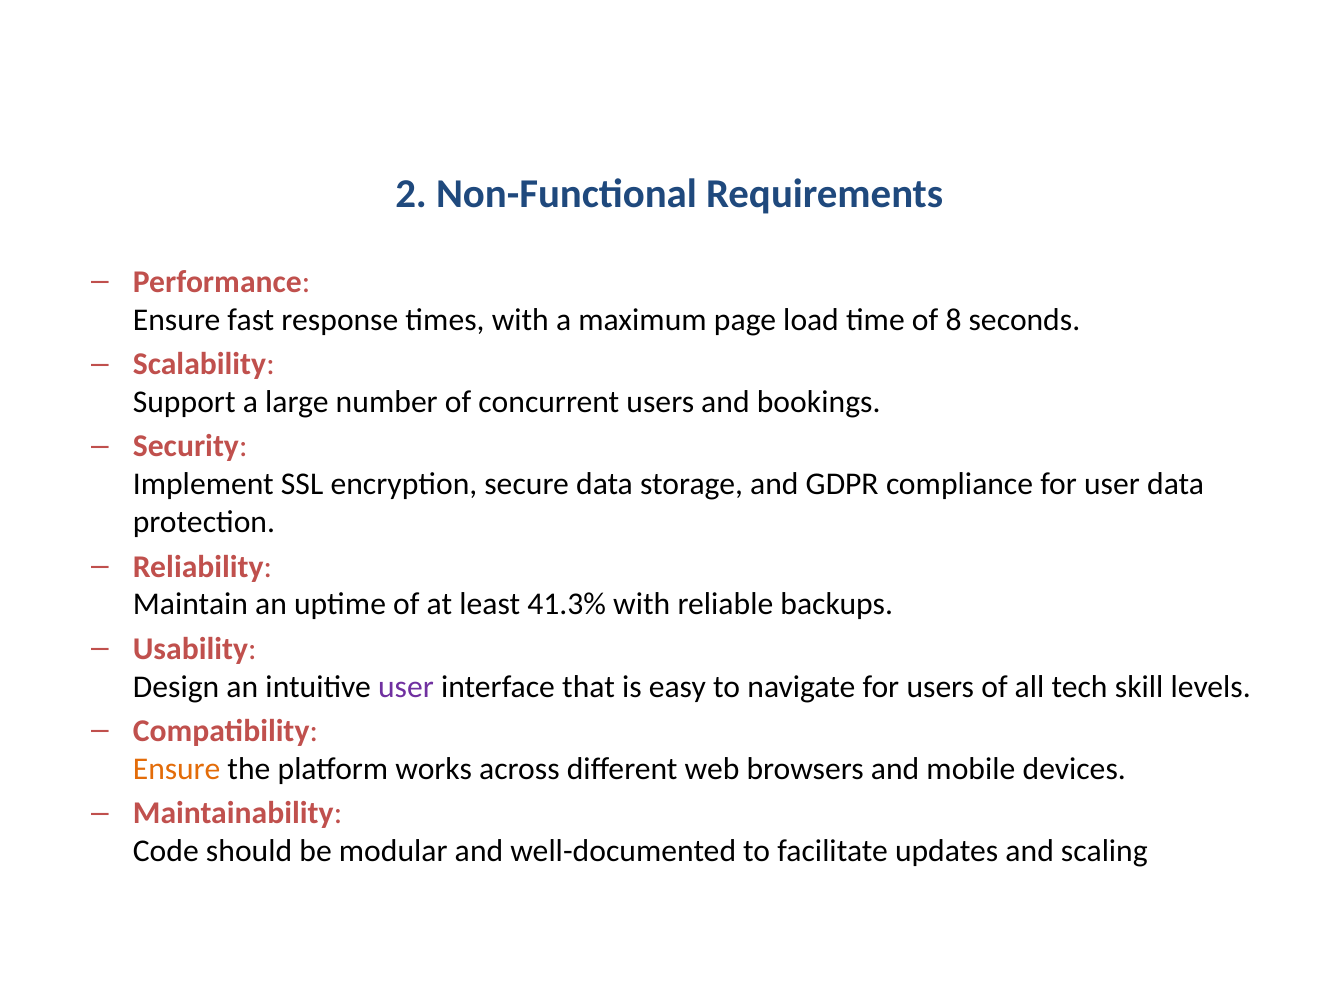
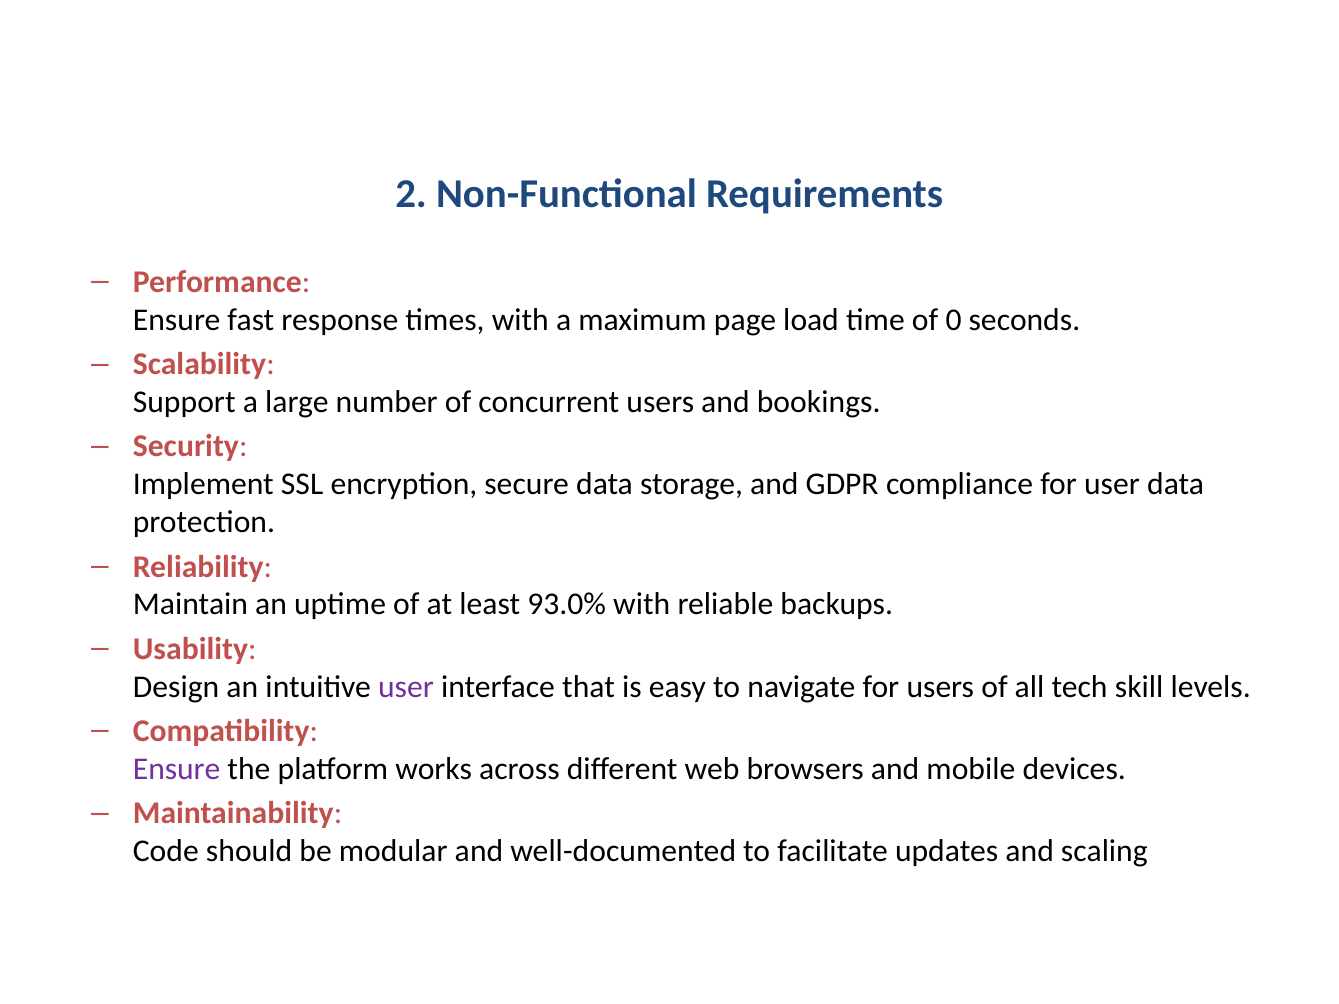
8: 8 -> 0
41.3%: 41.3% -> 93.0%
Ensure at (177, 769) colour: orange -> purple
